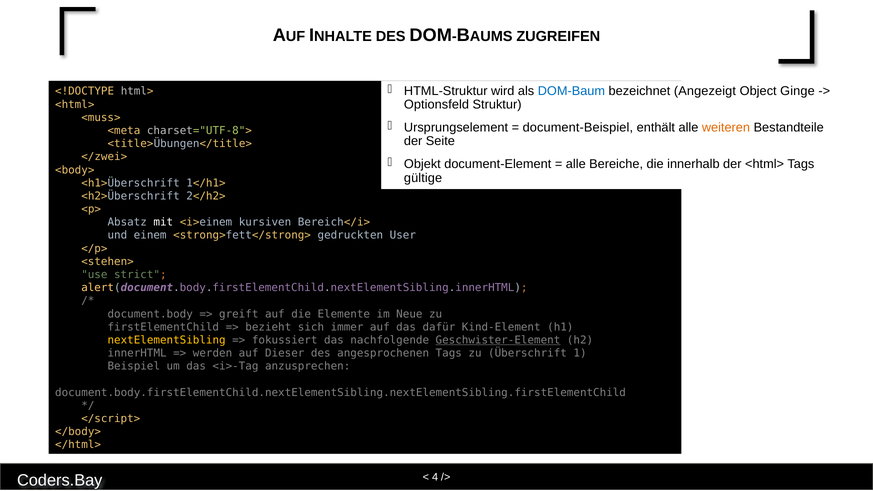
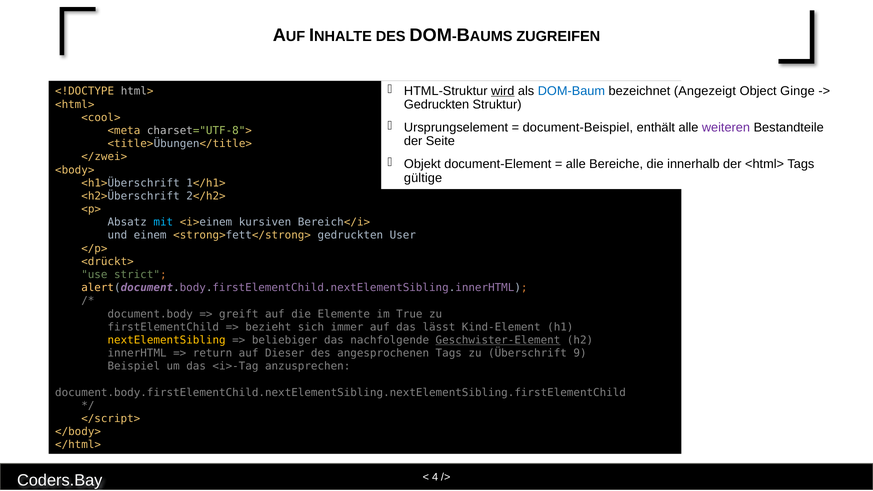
wird underline: none -> present
Optionsfeld at (436, 105): Optionsfeld -> Gedruckten
<muss>: <muss> -> <cool>
weiteren colour: orange -> purple
mit colour: white -> light blue
<stehen>: <stehen> -> <drückt>
Neue: Neue -> True
dafür: dafür -> lässt
fokussiert: fokussiert -> beliebiger
werden: werden -> return
1: 1 -> 9
